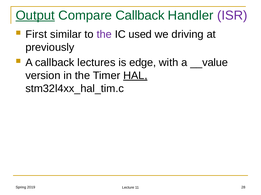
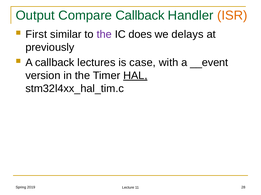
Output underline: present -> none
ISR colour: purple -> orange
used: used -> does
driving: driving -> delays
edge: edge -> case
__value: __value -> __event
